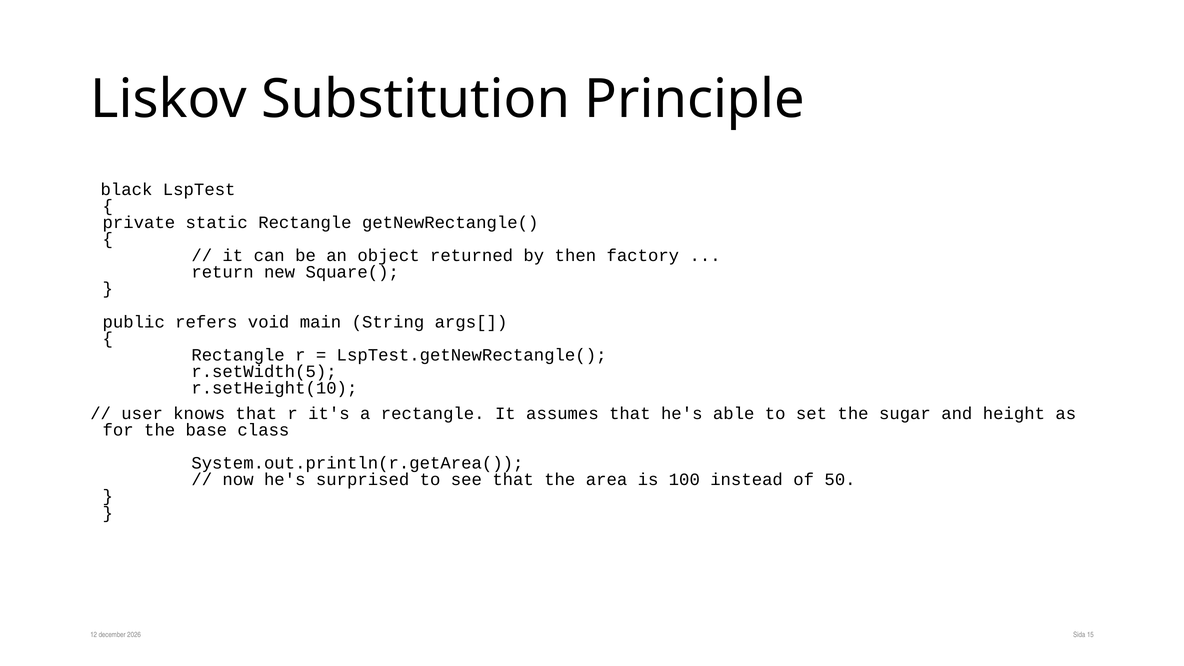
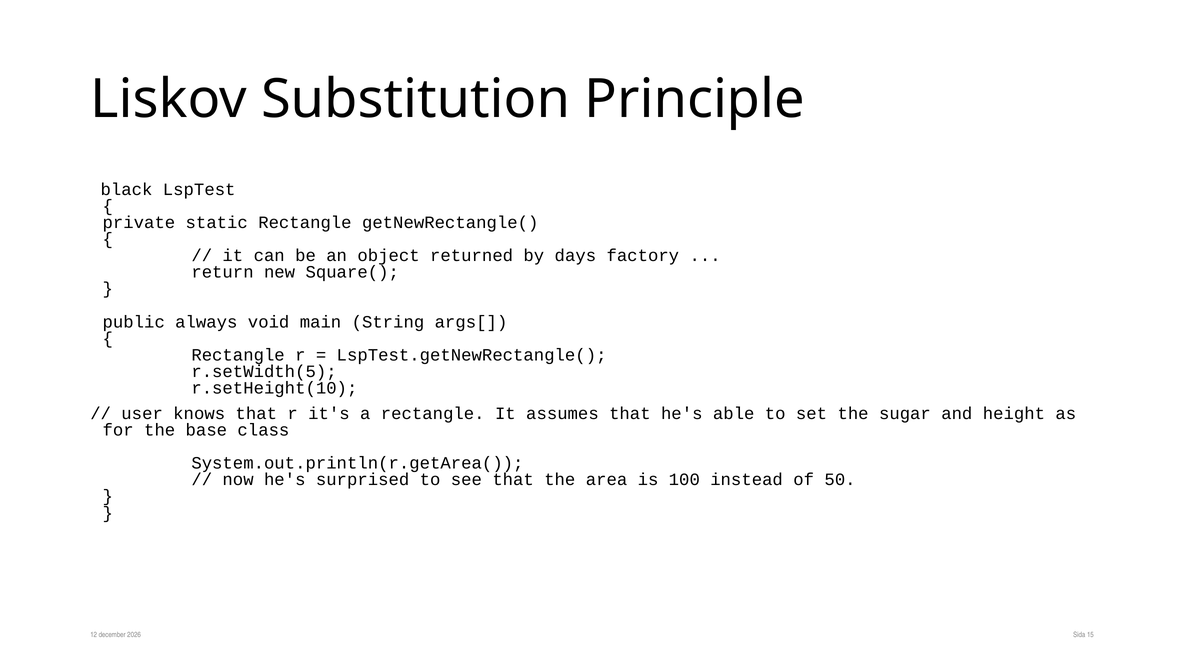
then: then -> days
refers: refers -> always
